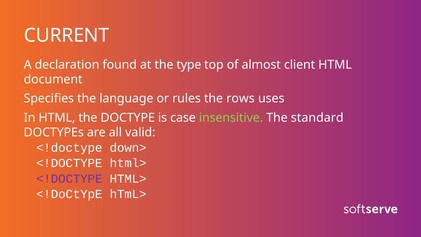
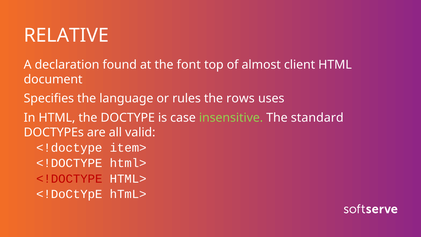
CURRENT: CURRENT -> RELATIVE
type: type -> font
down>: down> -> item>
<!DOCTYPE at (69, 179) colour: purple -> red
